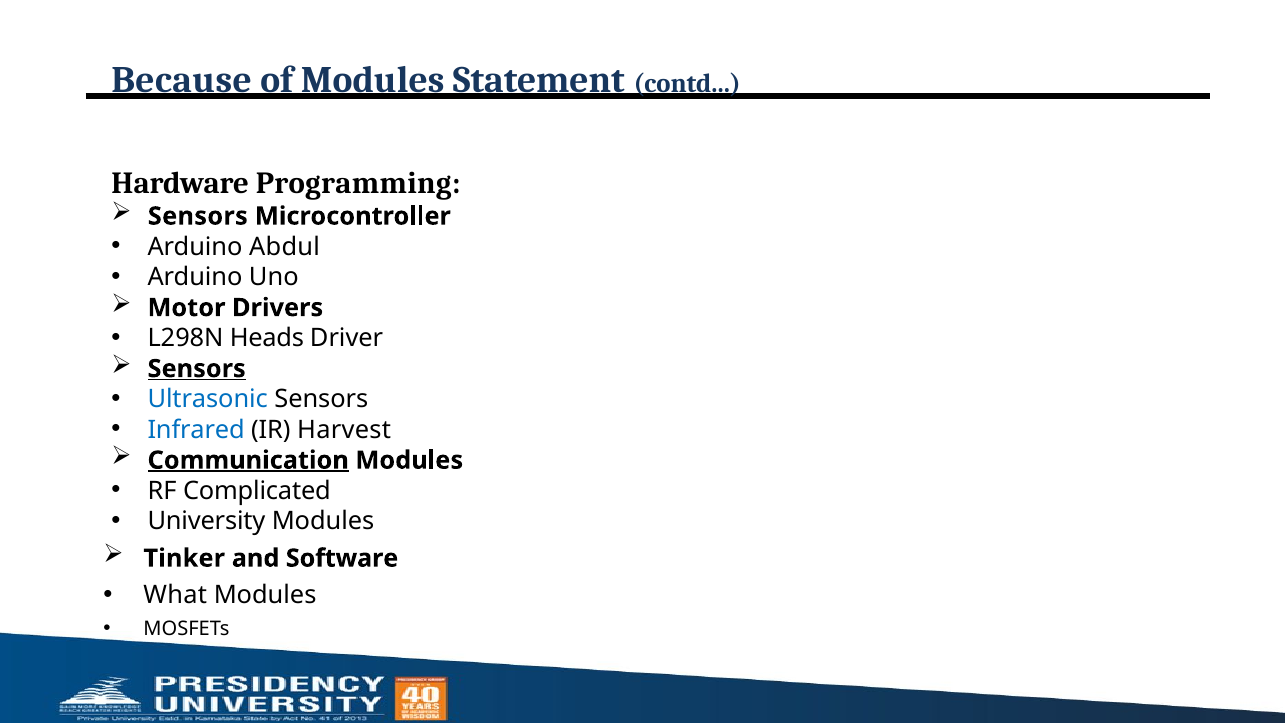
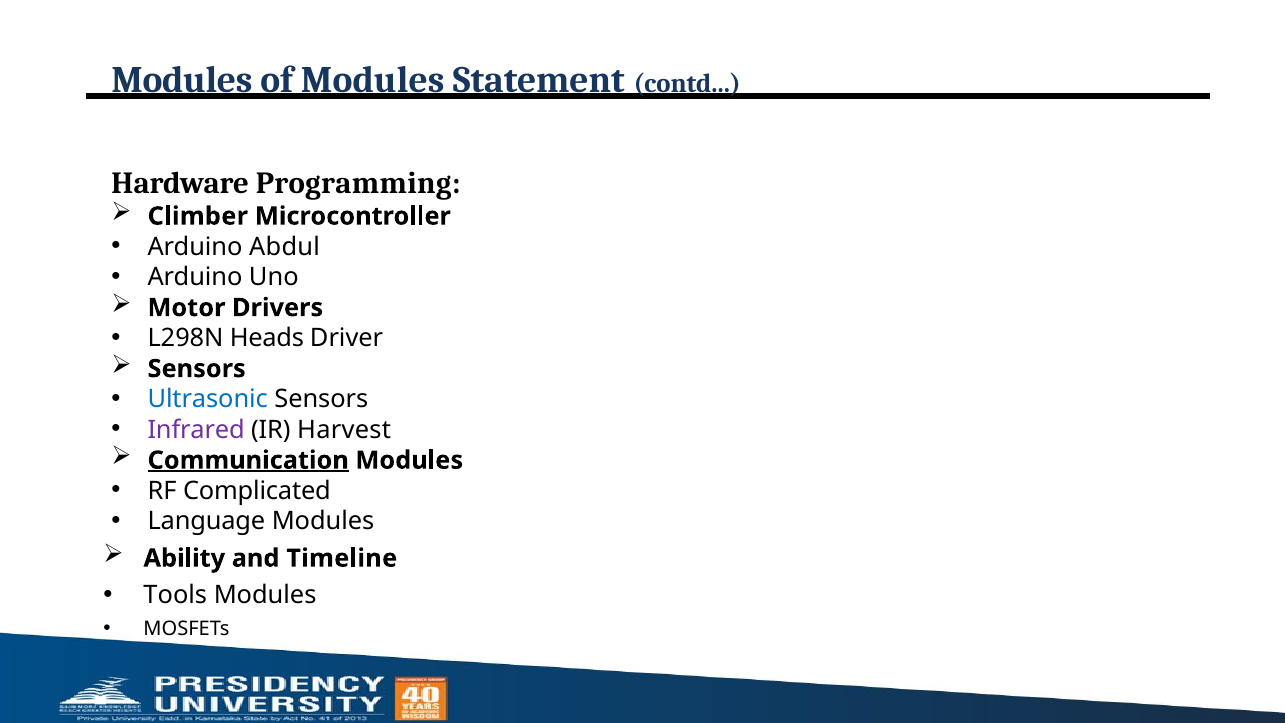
Because at (182, 80): Because -> Modules
Sensors at (198, 216): Sensors -> Climber
Sensors at (197, 369) underline: present -> none
Infrared colour: blue -> purple
University: University -> Language
Tinker: Tinker -> Ability
Software: Software -> Timeline
What: What -> Tools
